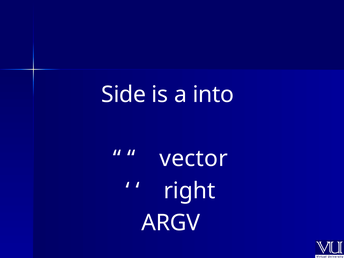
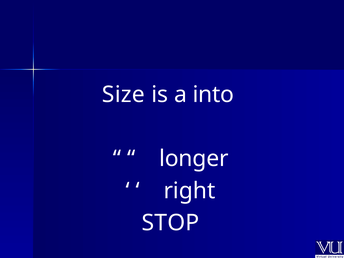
Side: Side -> Size
vector: vector -> longer
ARGV: ARGV -> STOP
